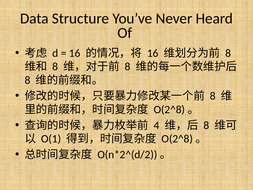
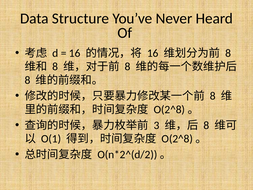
4: 4 -> 3
